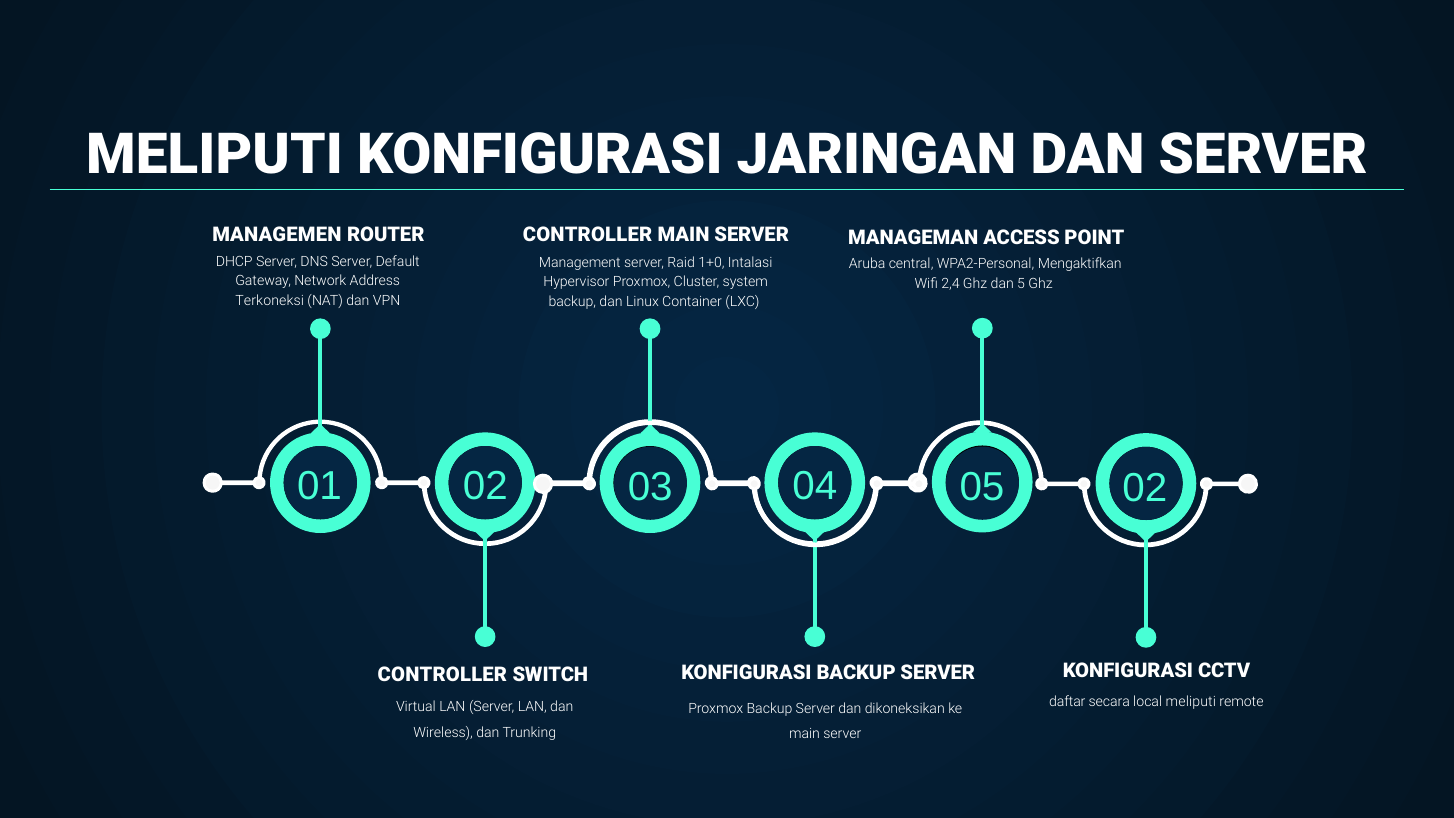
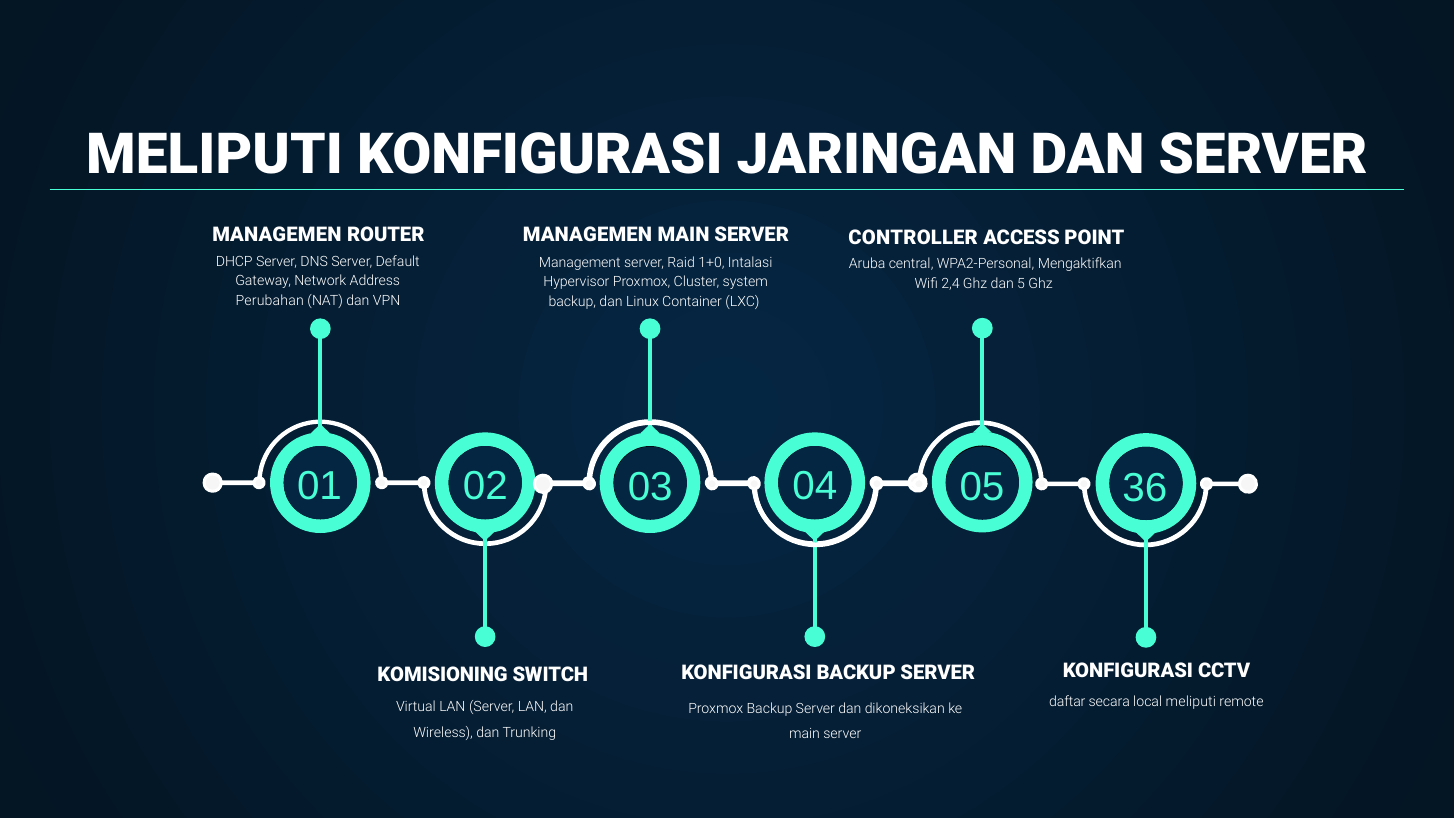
CONTROLLER at (587, 235): CONTROLLER -> MANAGEMEN
MANAGEMAN: MANAGEMAN -> CONTROLLER
Terkoneksi: Terkoneksi -> Perubahan
05 02: 02 -> 36
CONTROLLER at (442, 674): CONTROLLER -> KOMISIONING
